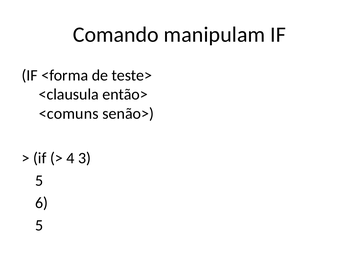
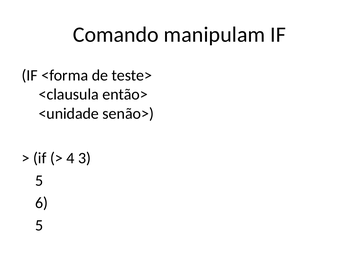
<comuns: <comuns -> <unidade
